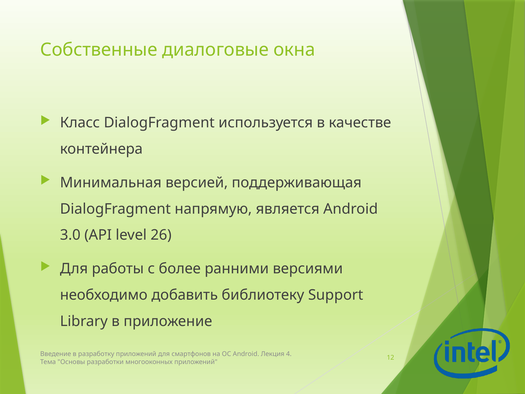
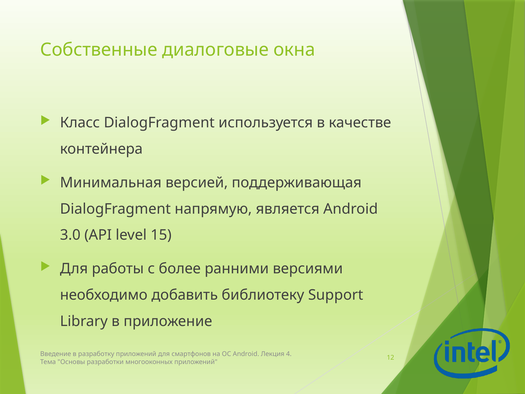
26: 26 -> 15
